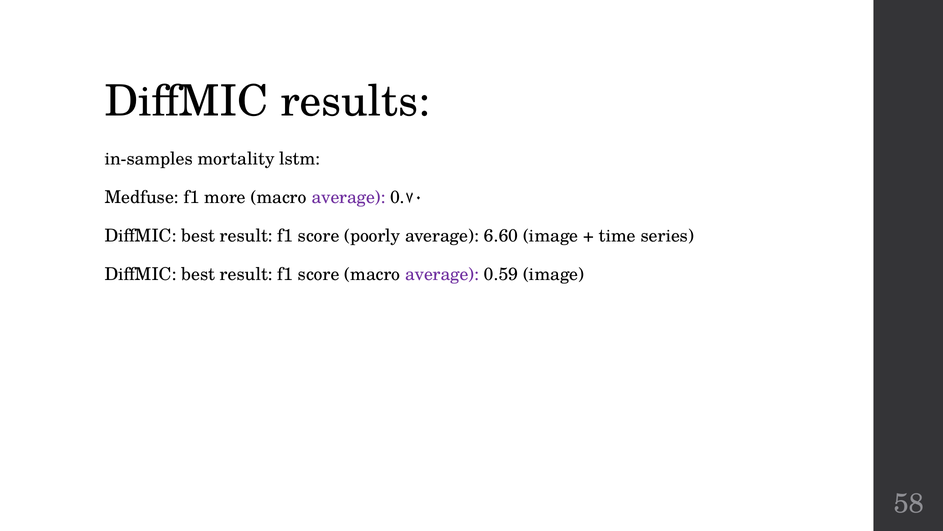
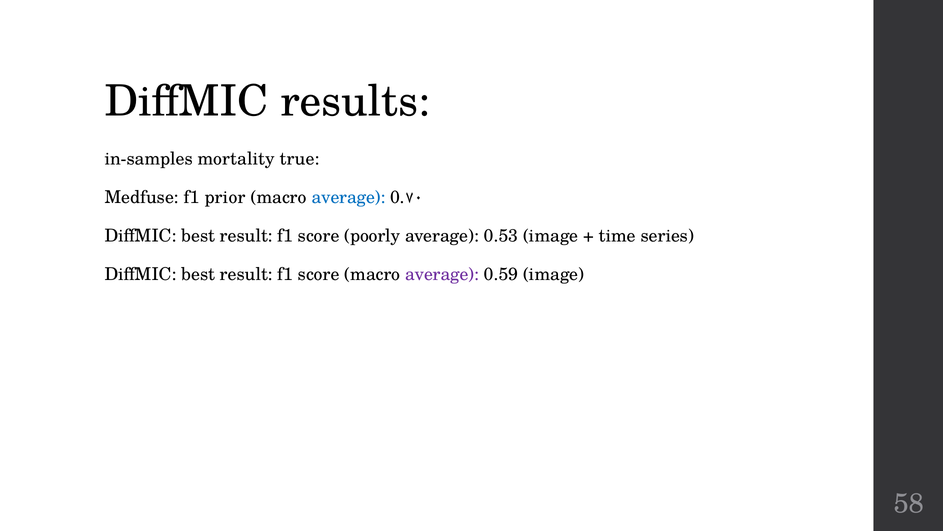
lstm: lstm -> true
more: more -> prior
average at (349, 197) colour: purple -> blue
6.60: 6.60 -> 0.53
